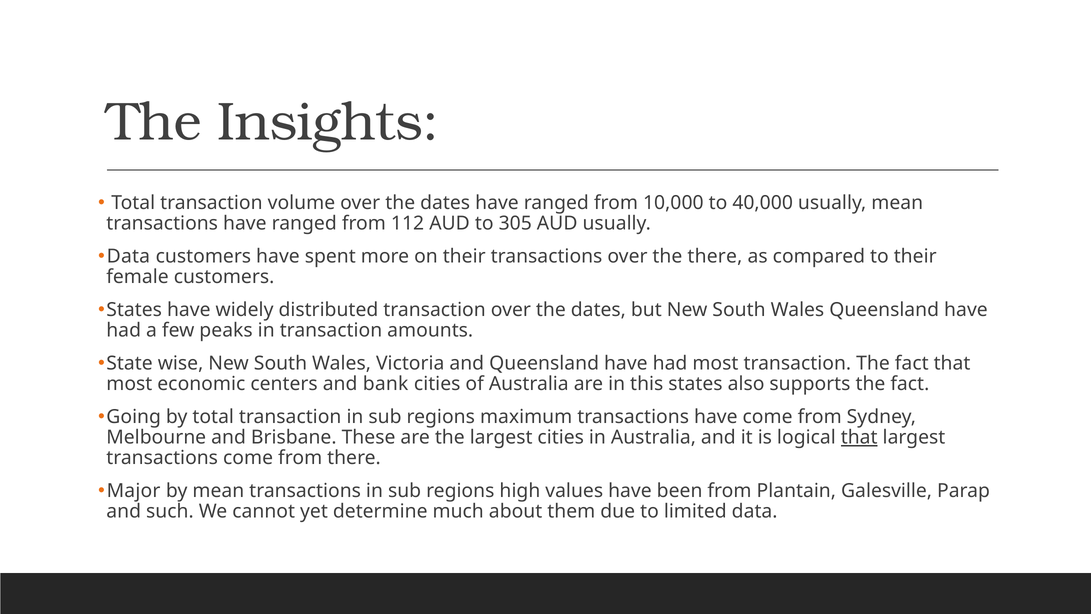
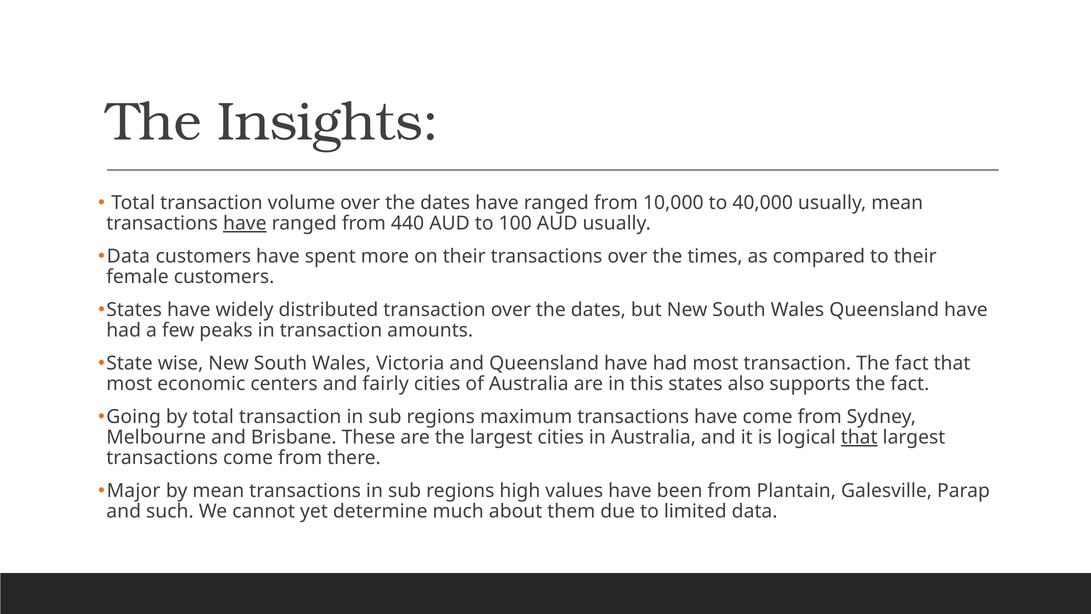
have at (245, 223) underline: none -> present
112: 112 -> 440
305: 305 -> 100
the there: there -> times
bank: bank -> fairly
